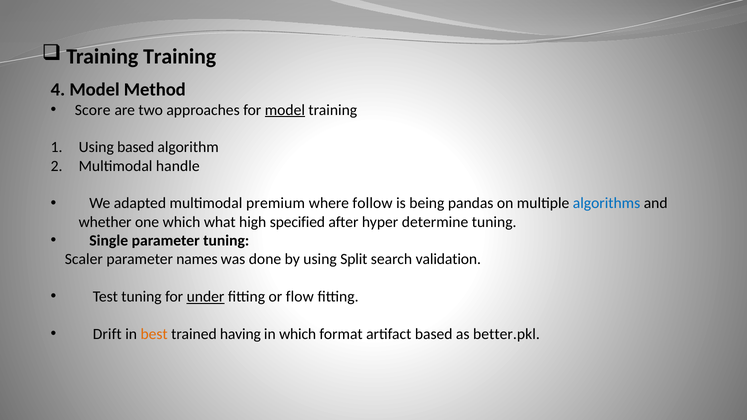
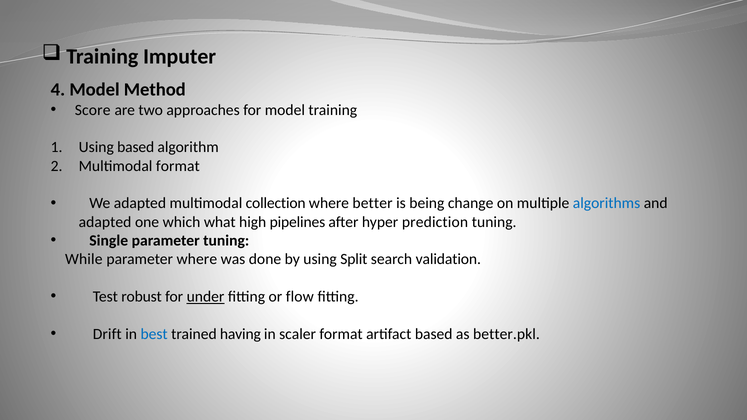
Training Training: Training -> Imputer
model at (285, 110) underline: present -> none
Multimodal handle: handle -> format
premium: premium -> collection
follow: follow -> better
pandas: pandas -> change
whether at (105, 222): whether -> adapted
specified: specified -> pipelines
determine: determine -> prediction
Scaler: Scaler -> While
parameter names: names -> where
Test tuning: tuning -> robust
best colour: orange -> blue
in which: which -> scaler
